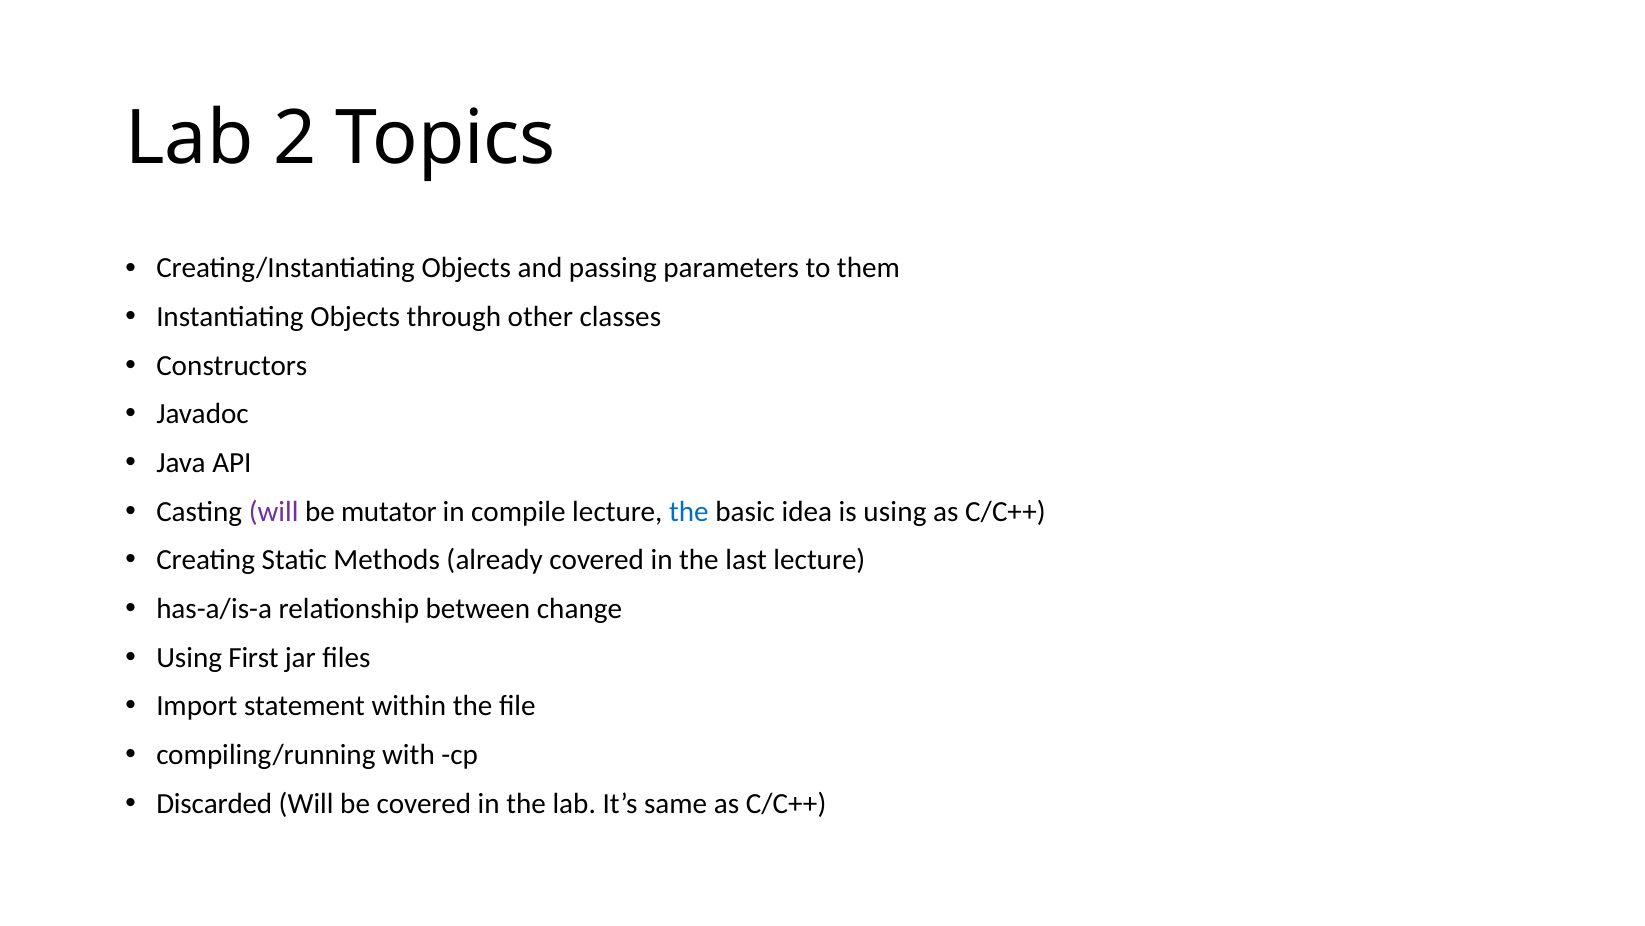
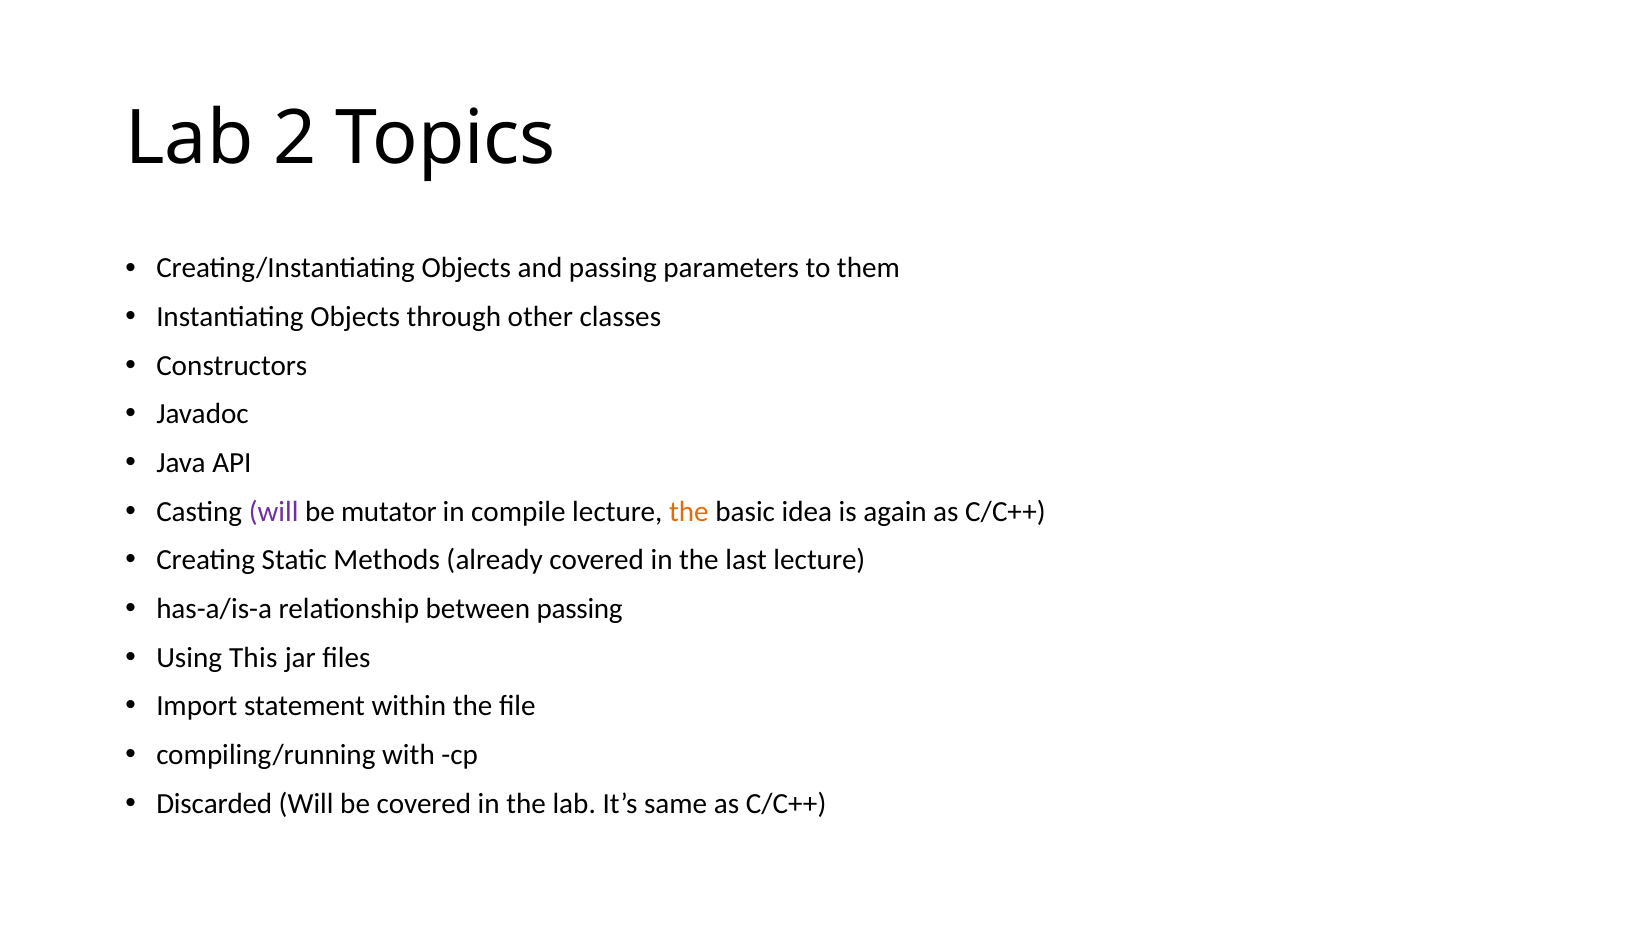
the at (689, 511) colour: blue -> orange
is using: using -> again
between change: change -> passing
First: First -> This
